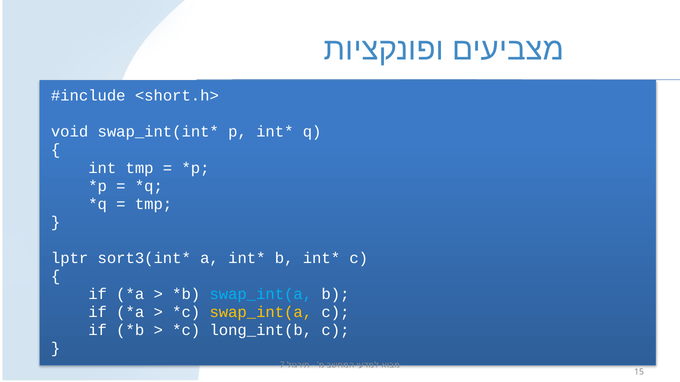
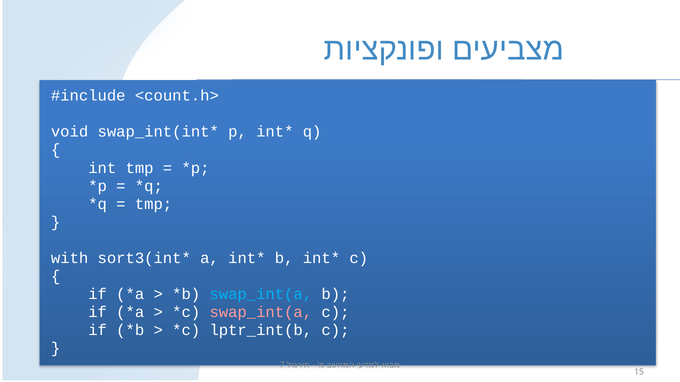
<short.h>: <short.h> -> <count.h>
lptr: lptr -> with
swap_int(a at (261, 313) colour: yellow -> pink
long_int(b: long_int(b -> lptr_int(b
